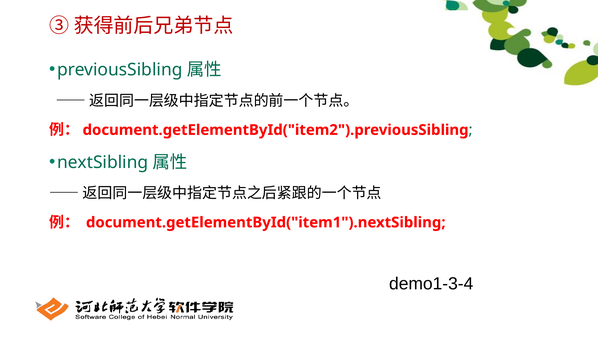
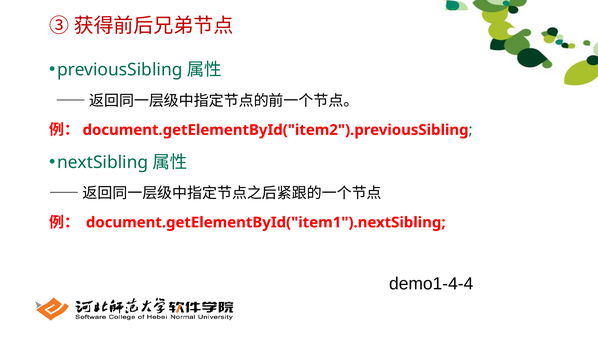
demo1-3-4: demo1-3-4 -> demo1-4-4
